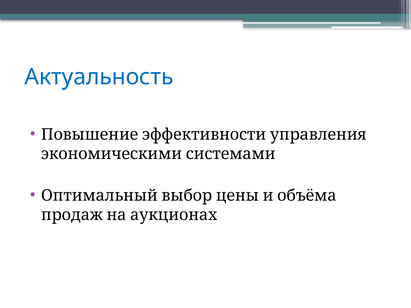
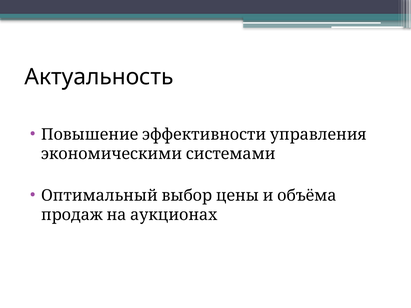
Актуальность colour: blue -> black
